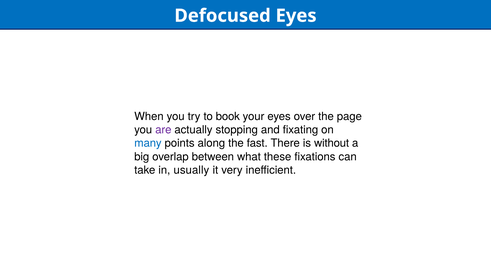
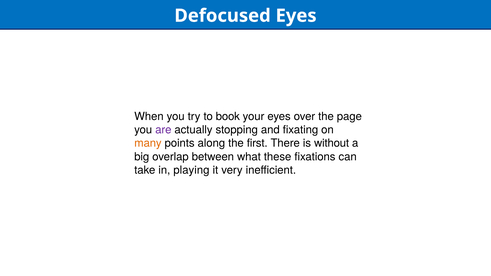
many colour: blue -> orange
fast: fast -> first
usually: usually -> playing
